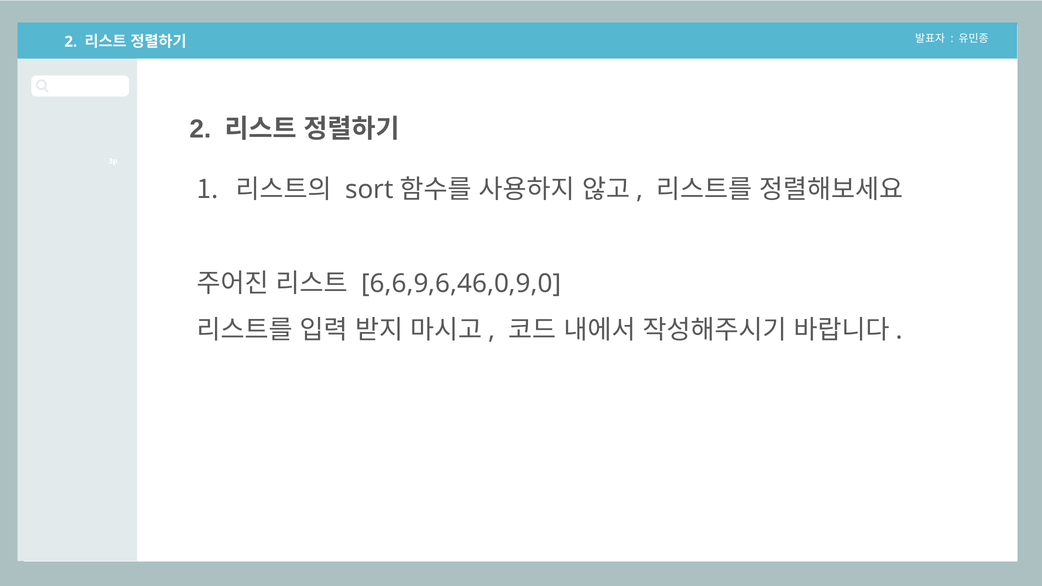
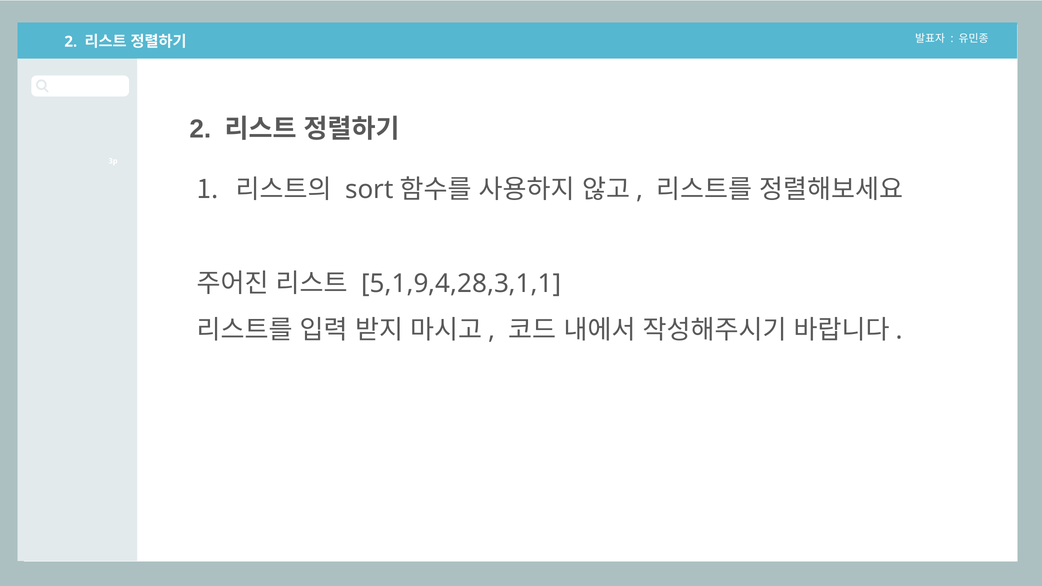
6,6,9,6,46,0,9,0: 6,6,9,6,46,0,9,0 -> 5,1,9,4,28,3,1,1
